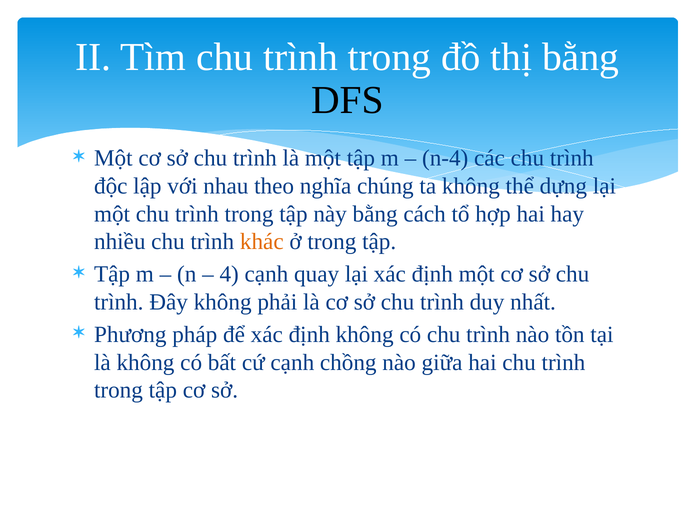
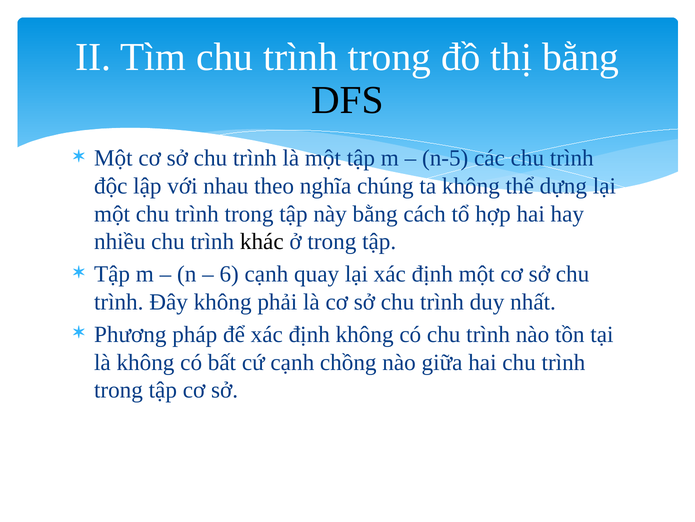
n-4: n-4 -> n-5
khác colour: orange -> black
4: 4 -> 6
